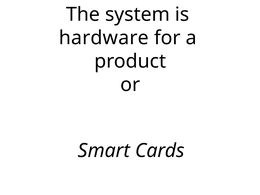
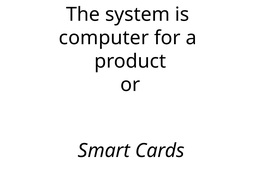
hardware: hardware -> computer
